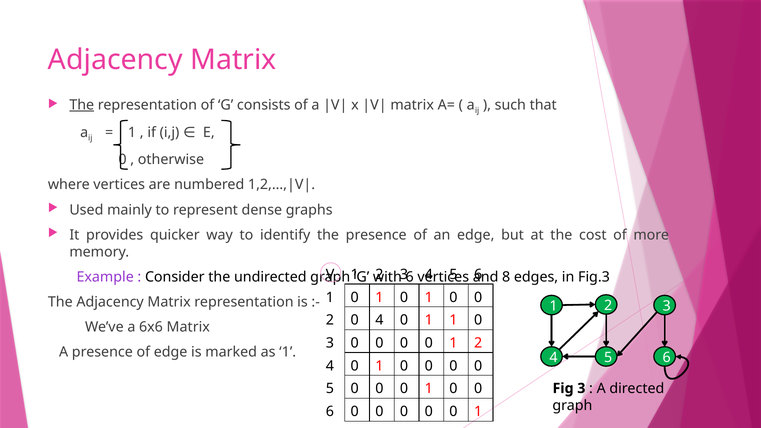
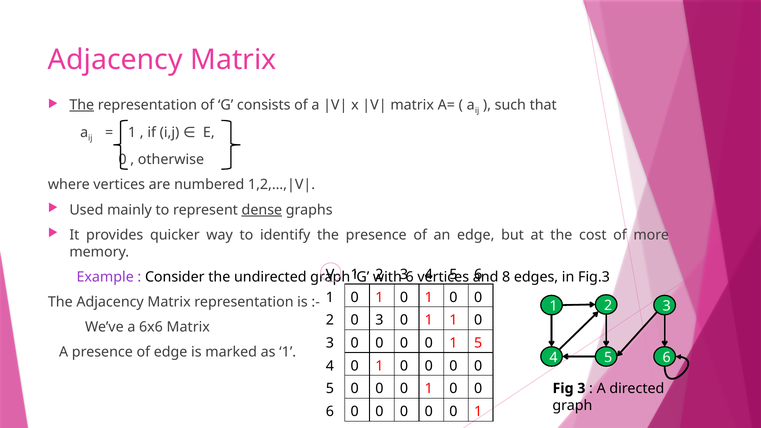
dense underline: none -> present
2 0 4: 4 -> 3
0 1 2: 2 -> 5
